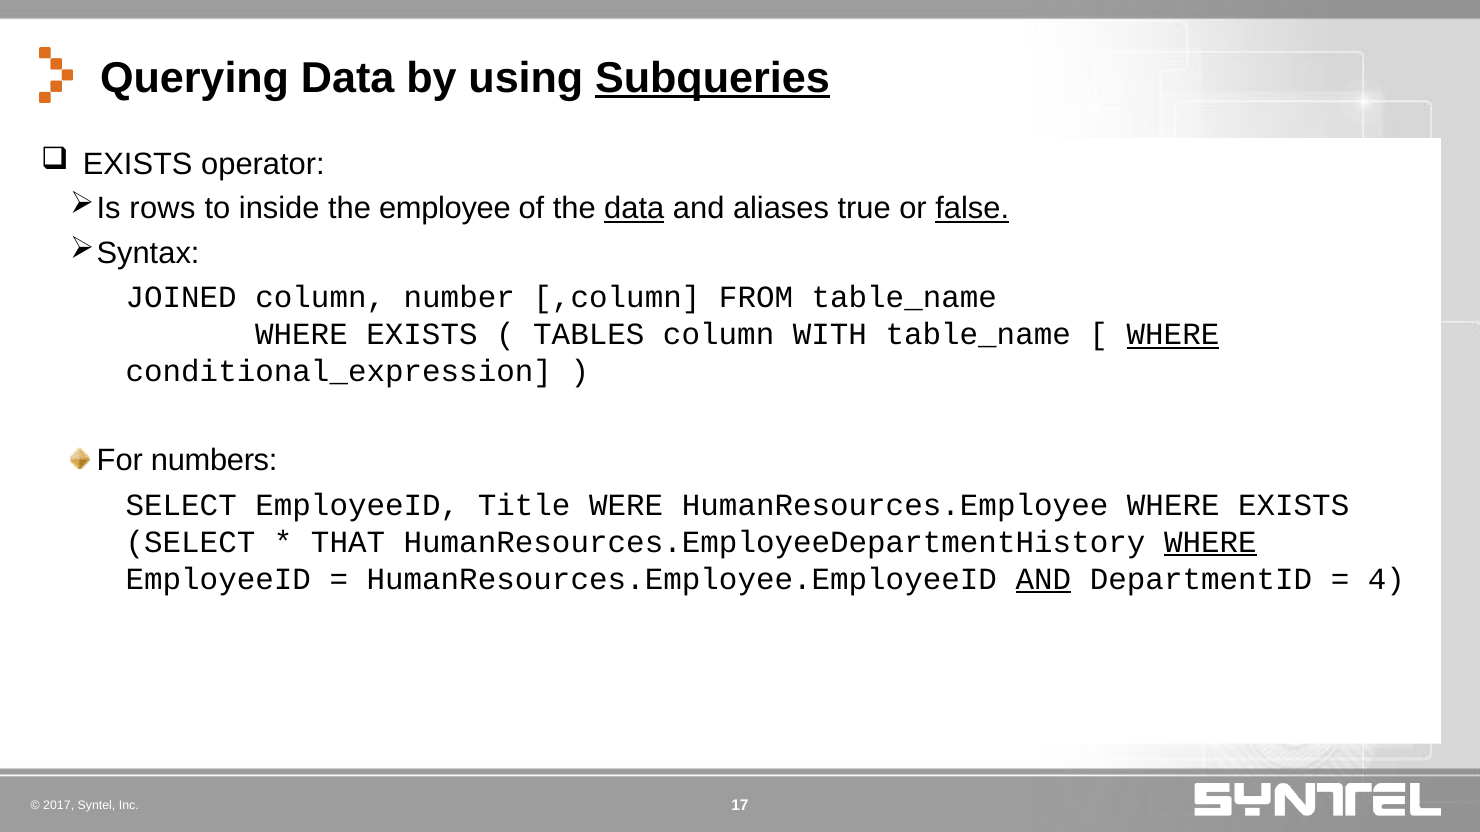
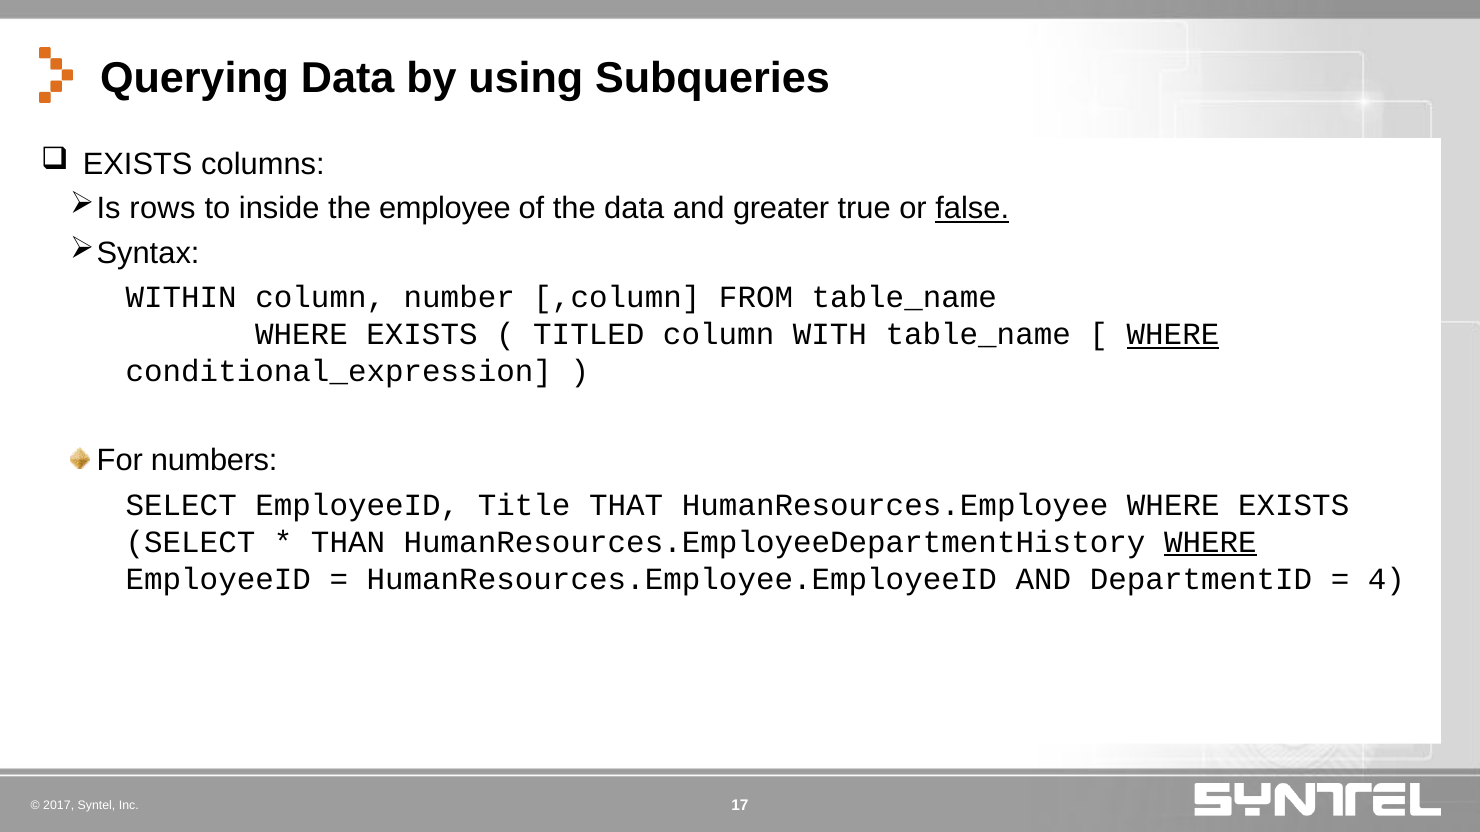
Subqueries underline: present -> none
operator: operator -> columns
data at (634, 209) underline: present -> none
aliases: aliases -> greater
JOINED: JOINED -> WITHIN
TABLES: TABLES -> TITLED
WERE: WERE -> THAT
THAT: THAT -> THAN
AND at (1043, 579) underline: present -> none
